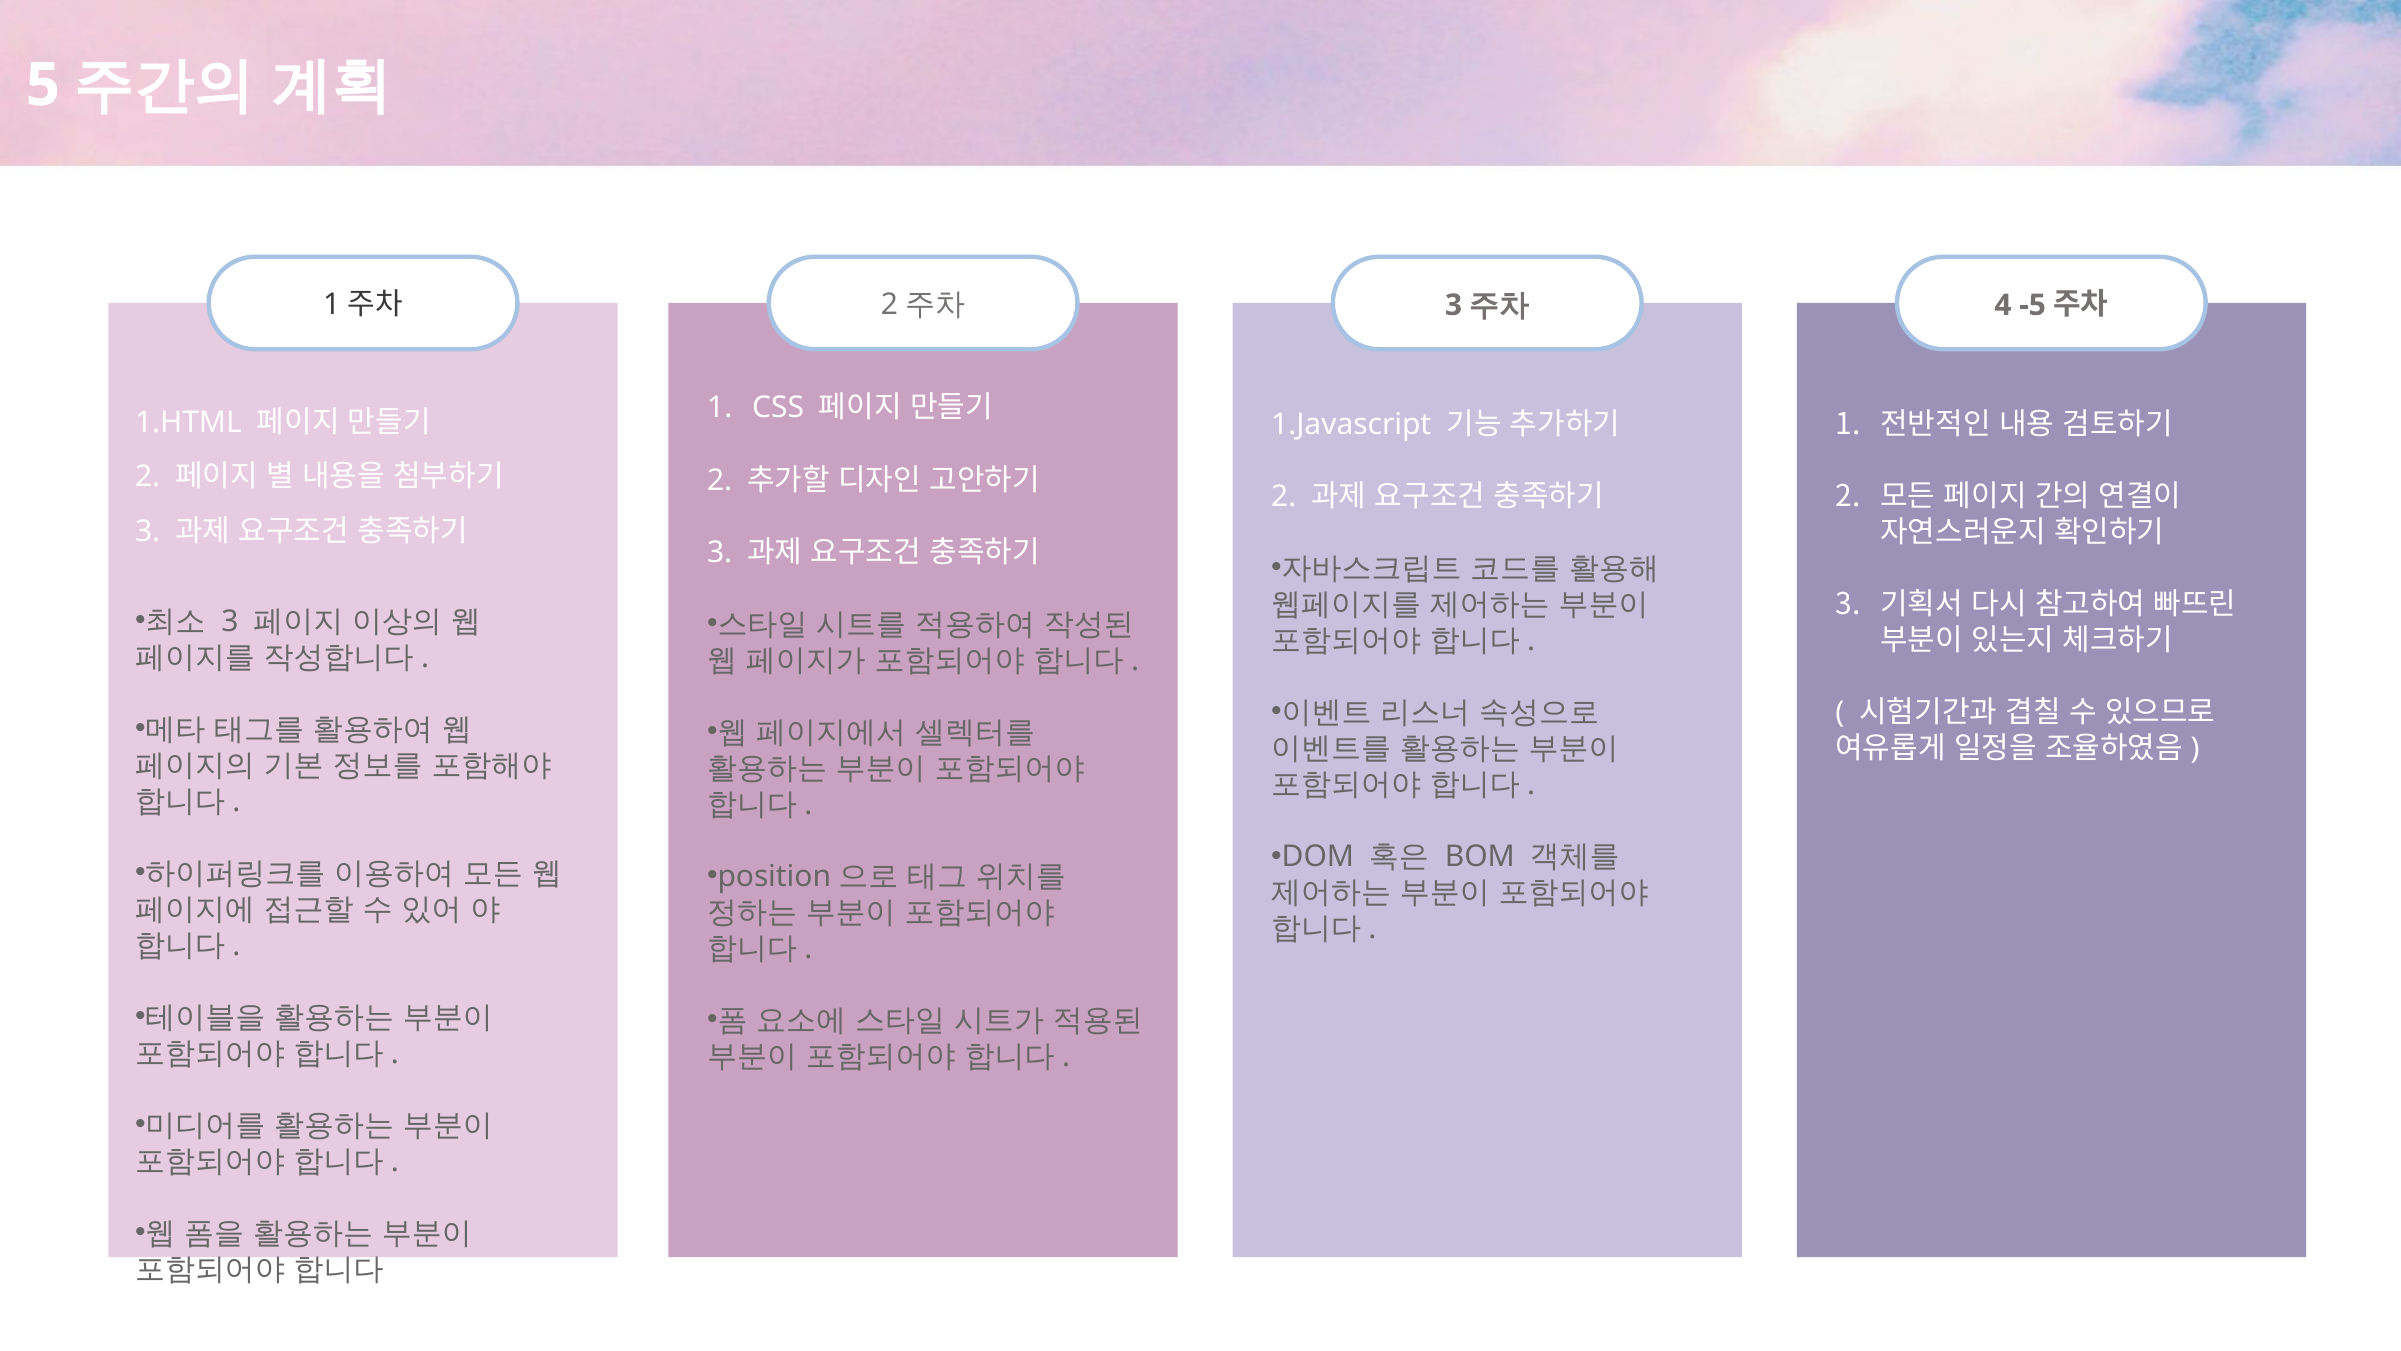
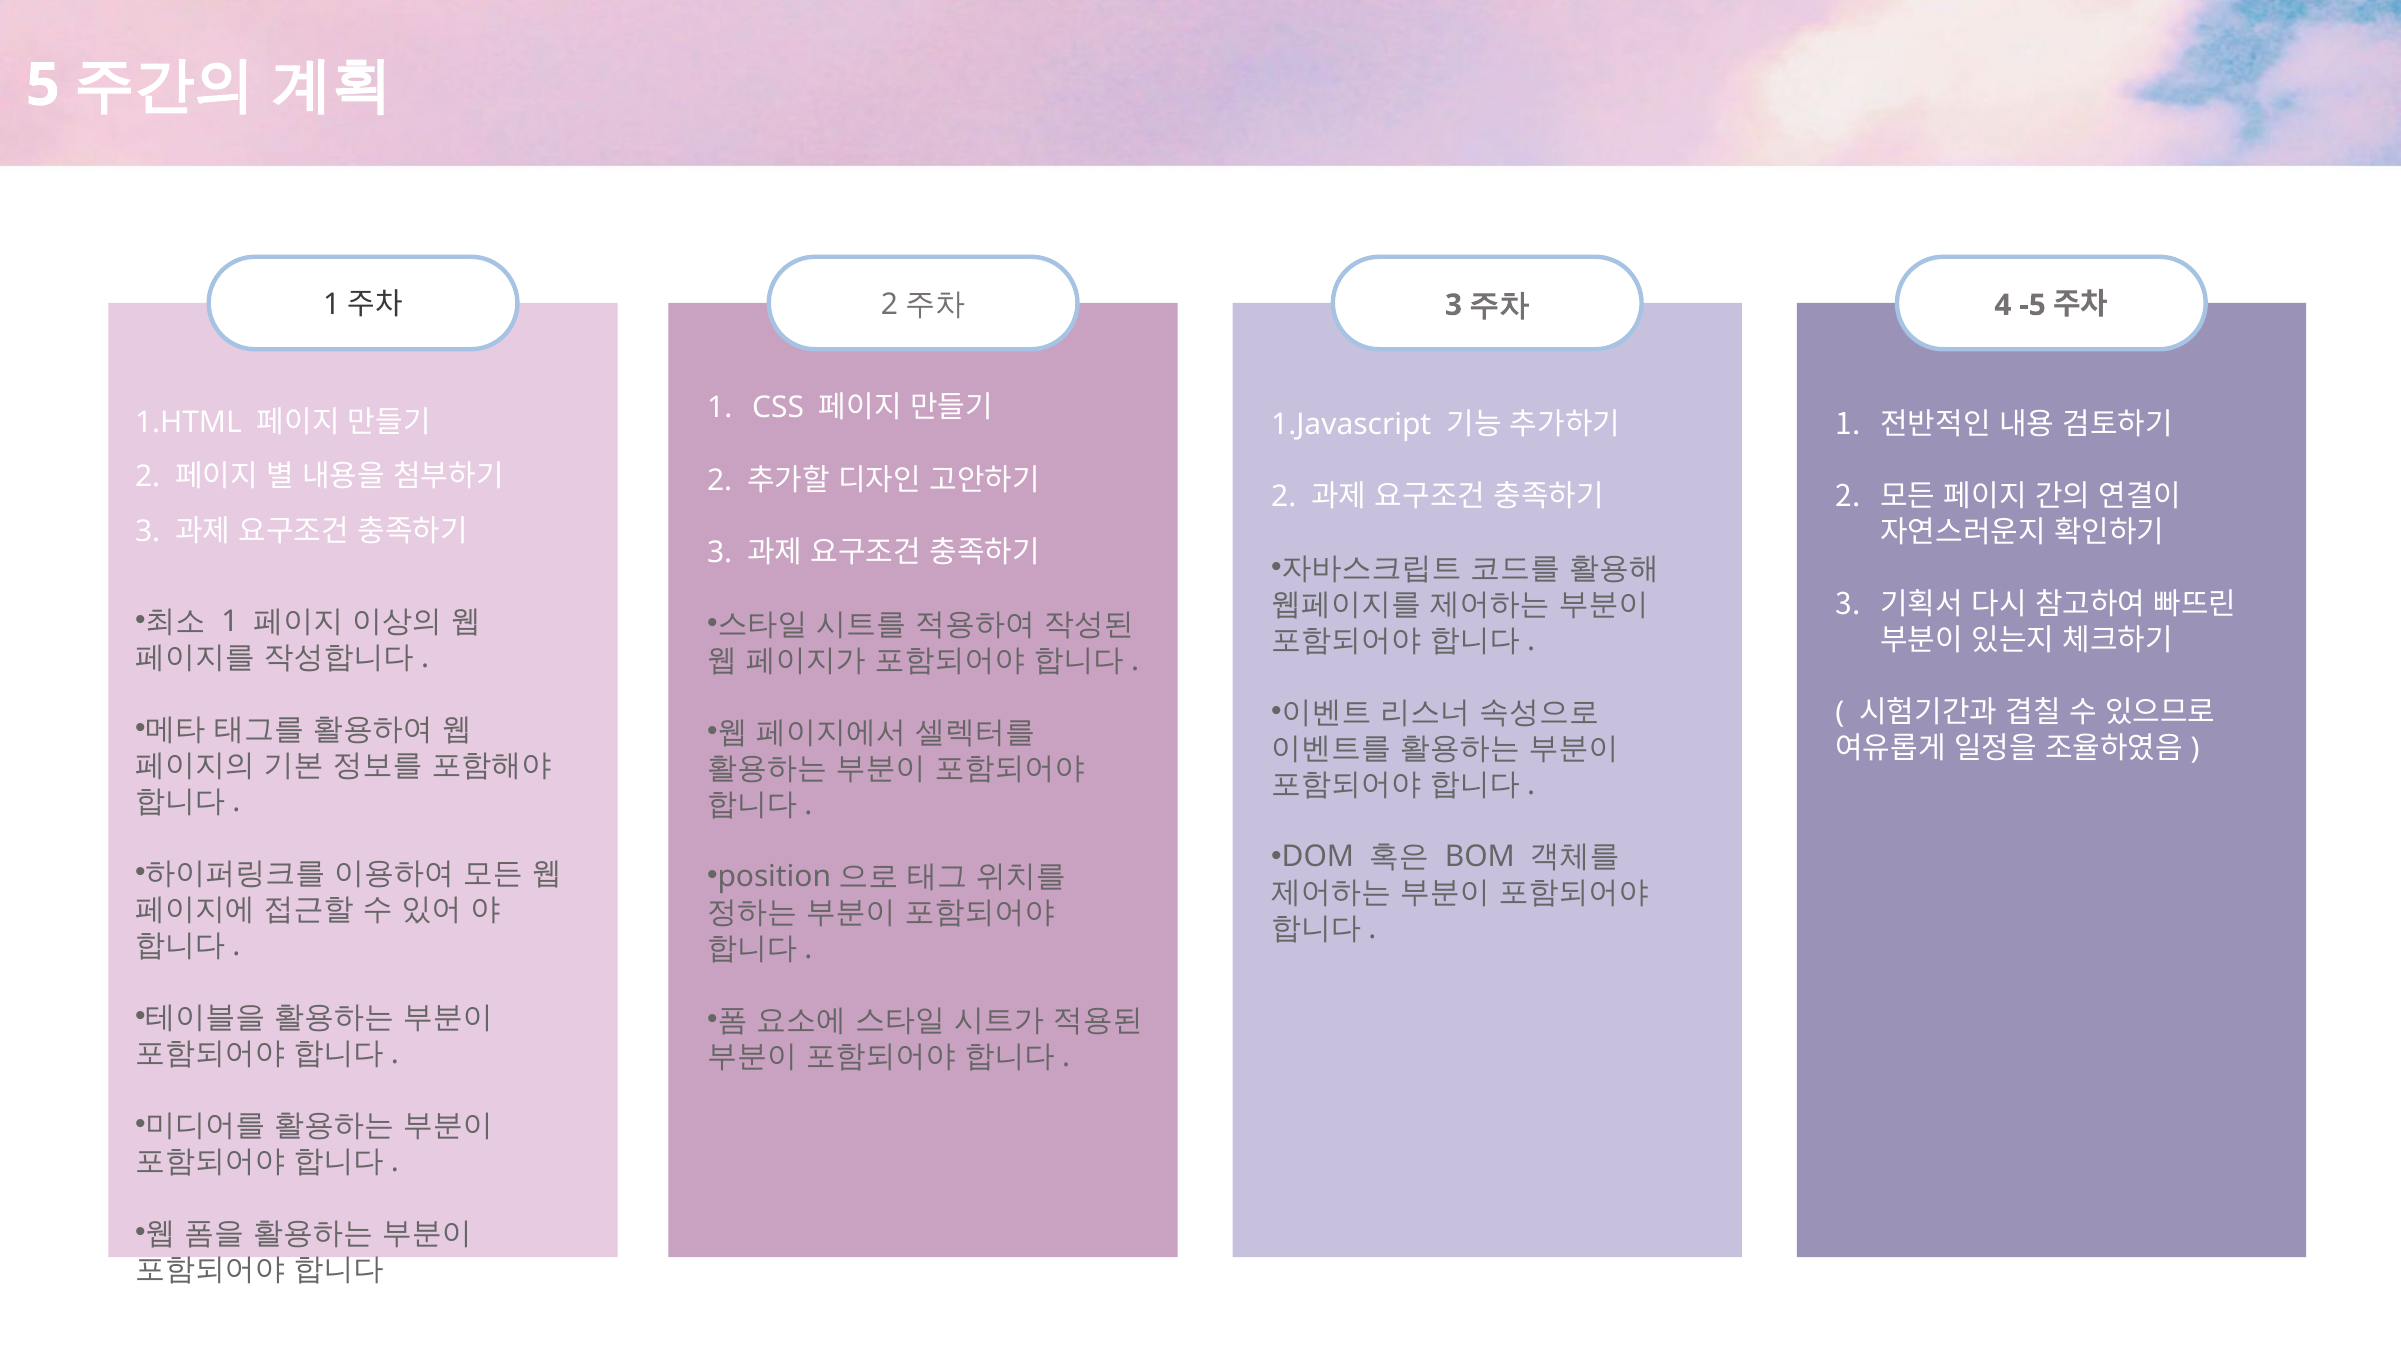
3 at (230, 621): 3 -> 1
